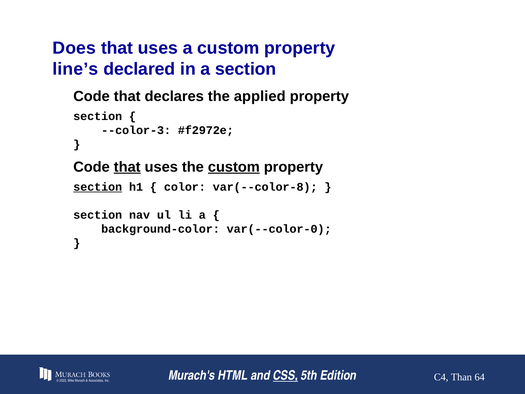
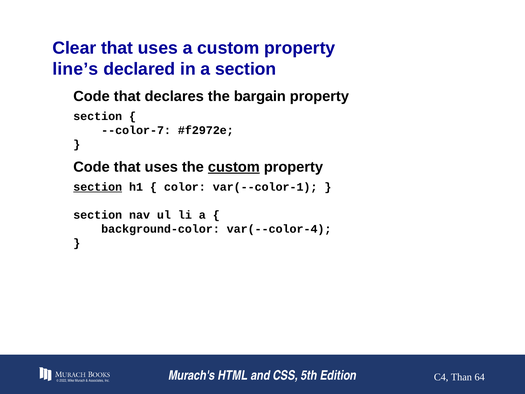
Does: Does -> Clear
applied: applied -> bargain
--color-3: --color-3 -> --color-7
that at (127, 167) underline: present -> none
var(--color-8: var(--color-8 -> var(--color-1
var(--color-0: var(--color-0 -> var(--color-4
CSS underline: present -> none
